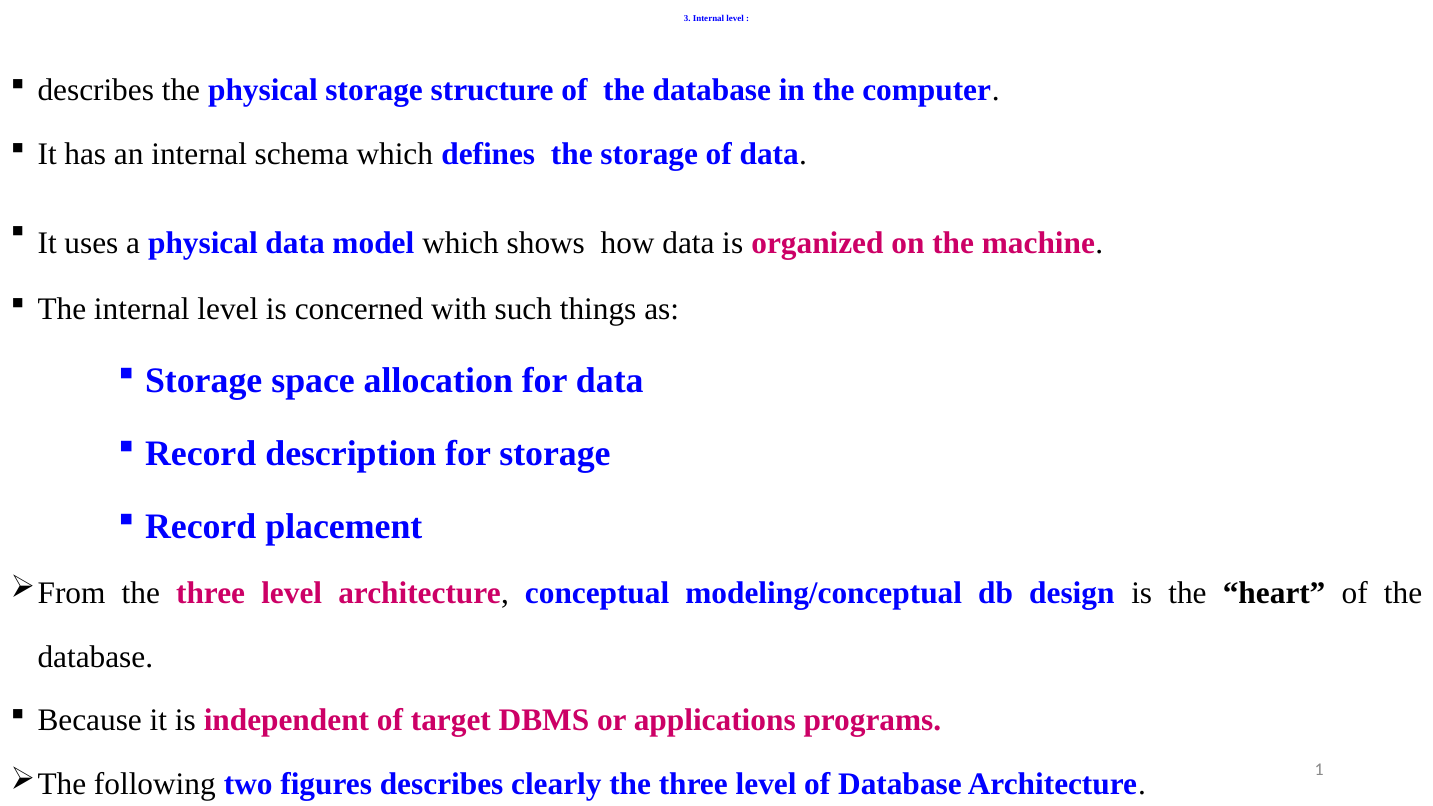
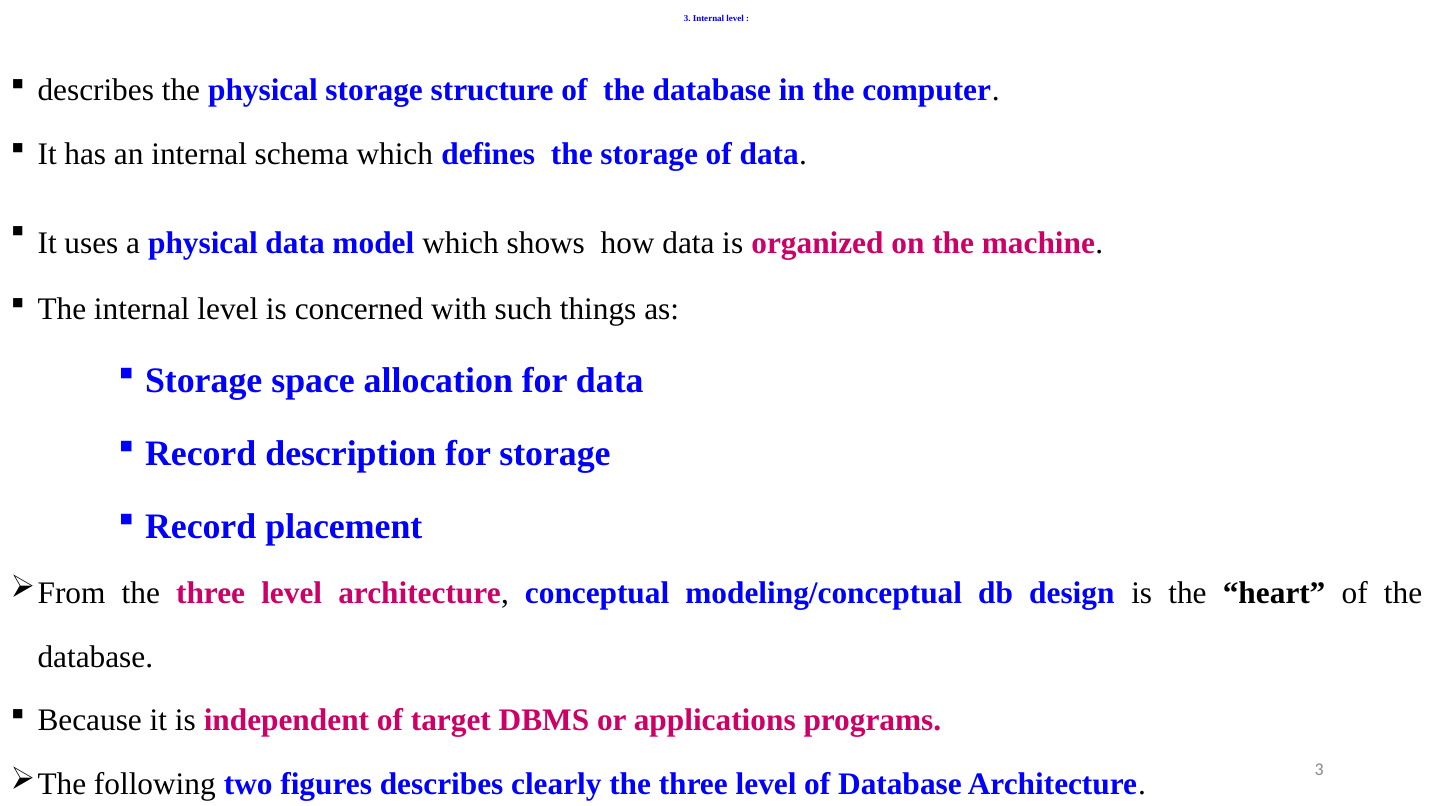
Architecture 1: 1 -> 3
